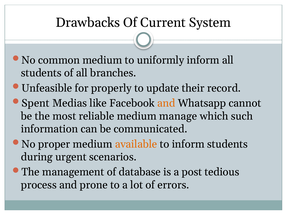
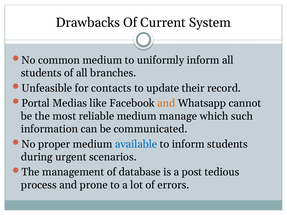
properly: properly -> contacts
Spent: Spent -> Portal
available colour: orange -> blue
